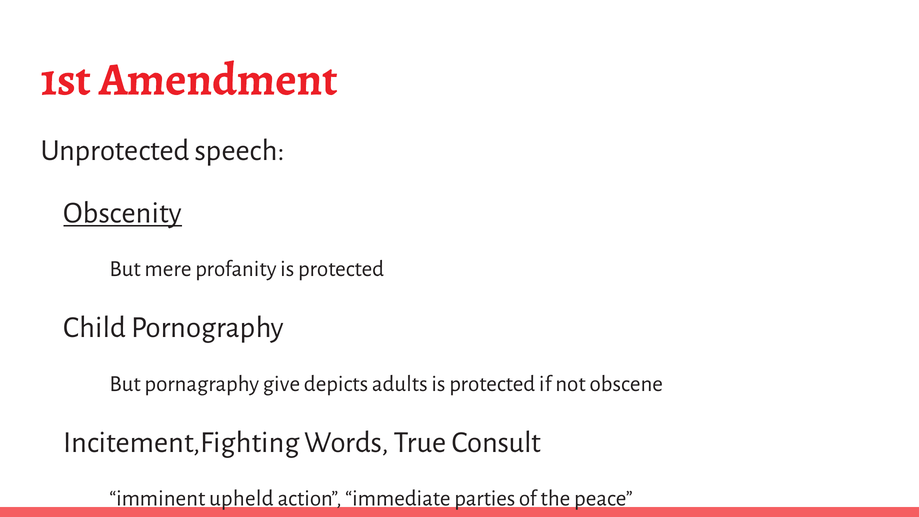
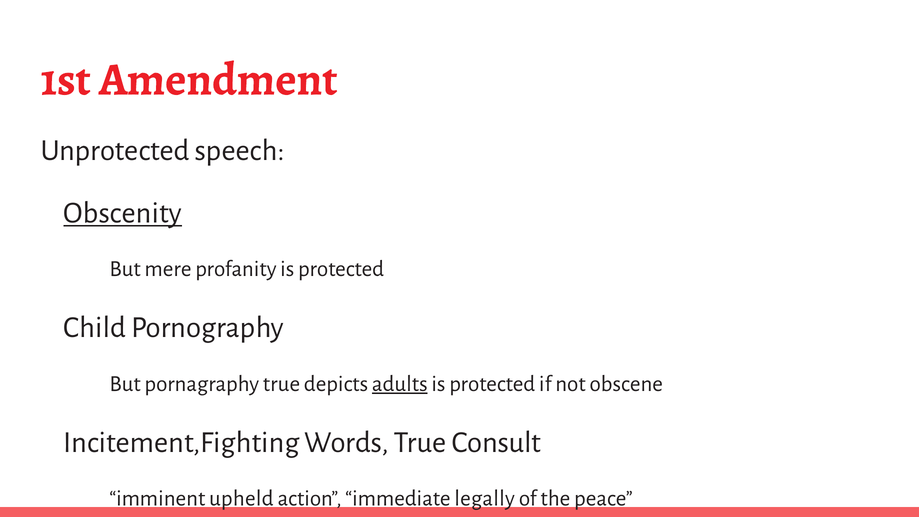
pornagraphy give: give -> true
adults underline: none -> present
parties: parties -> legally
